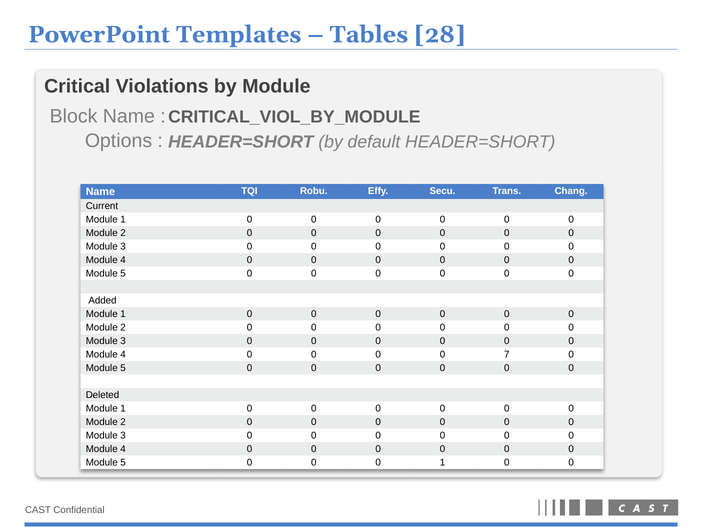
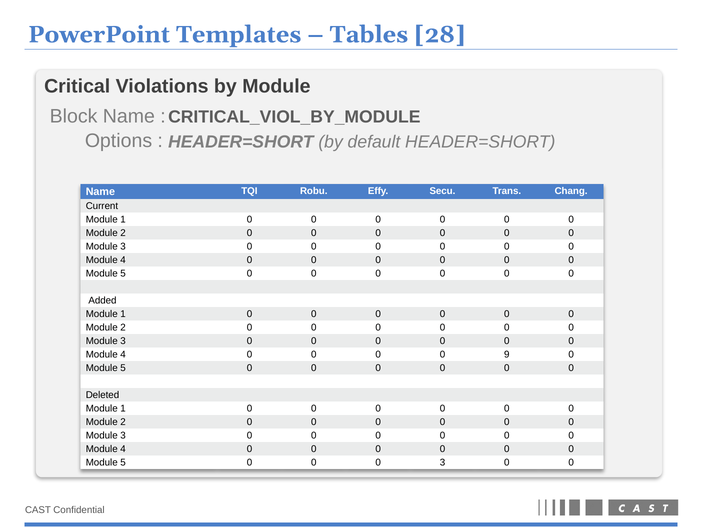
7: 7 -> 9
0 1: 1 -> 3
